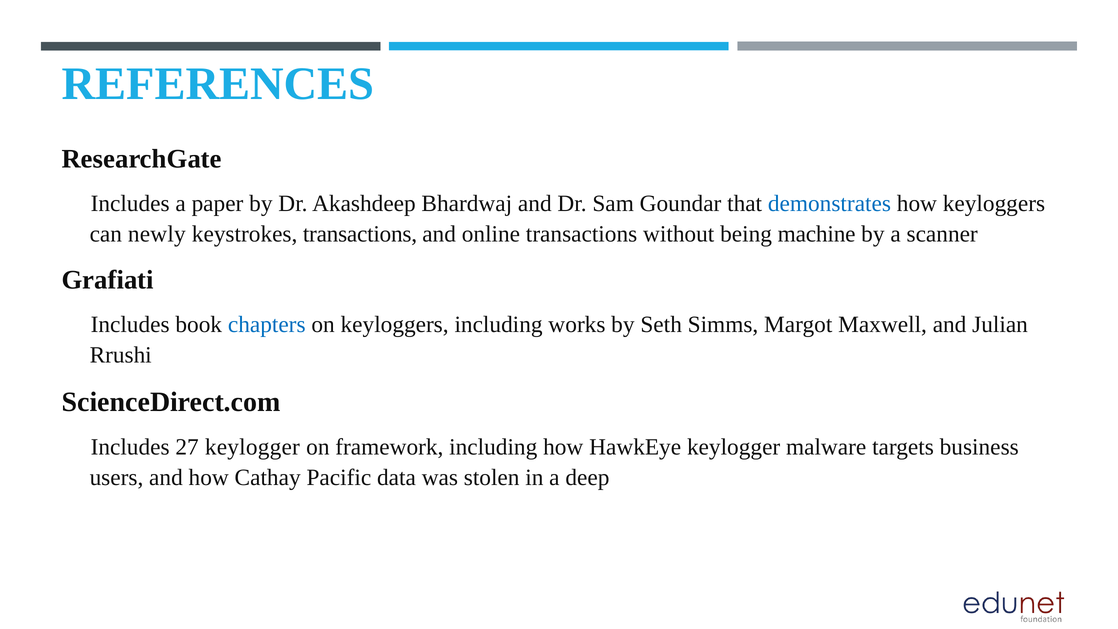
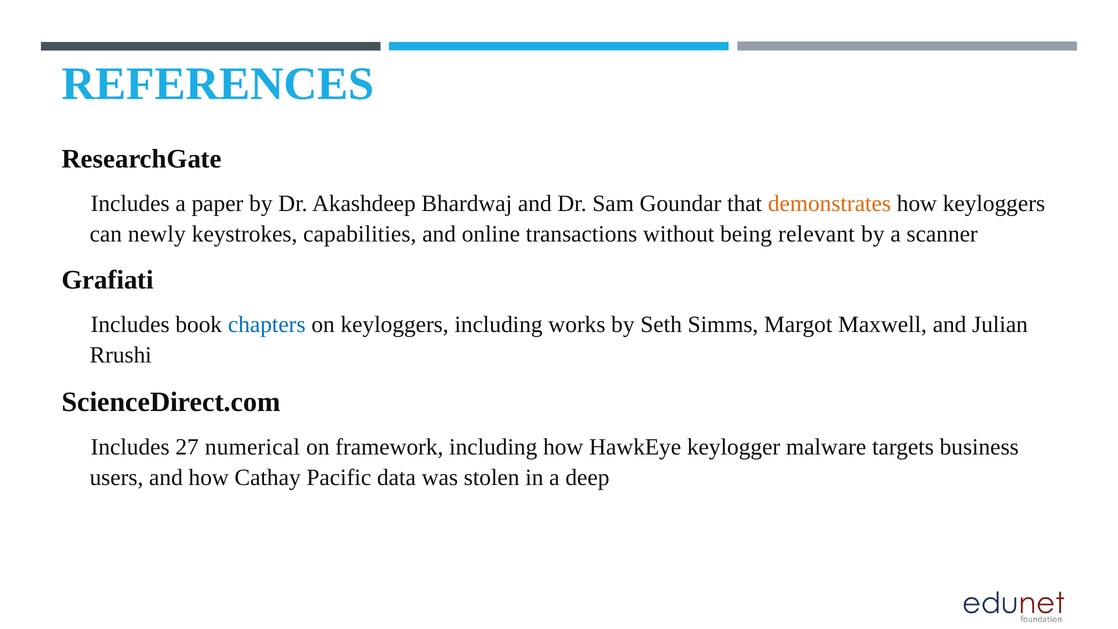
demonstrates colour: blue -> orange
keystrokes transactions: transactions -> capabilities
machine: machine -> relevant
27 keylogger: keylogger -> numerical
